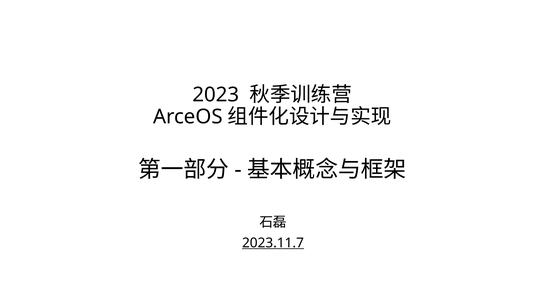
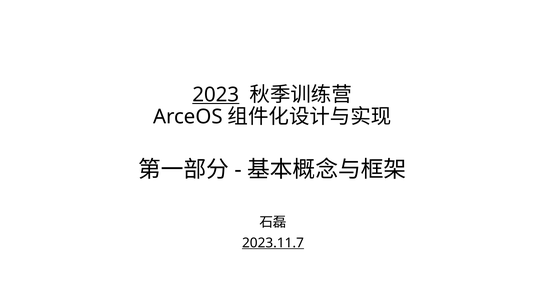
2023 underline: none -> present
